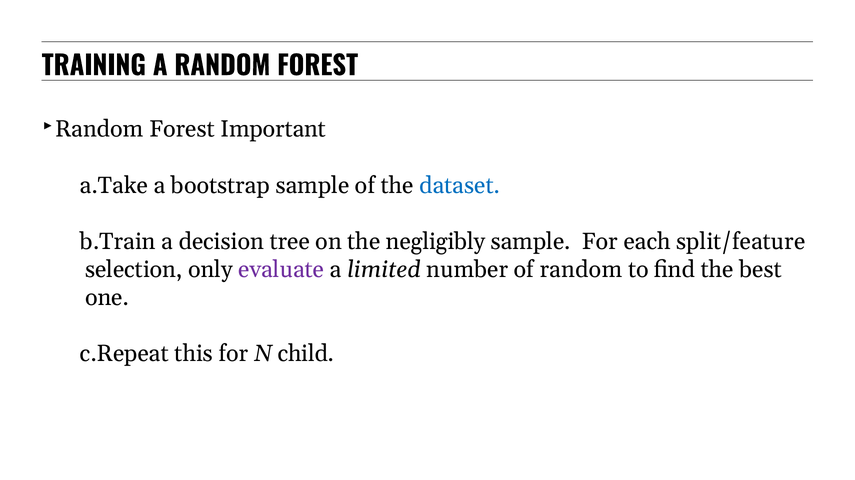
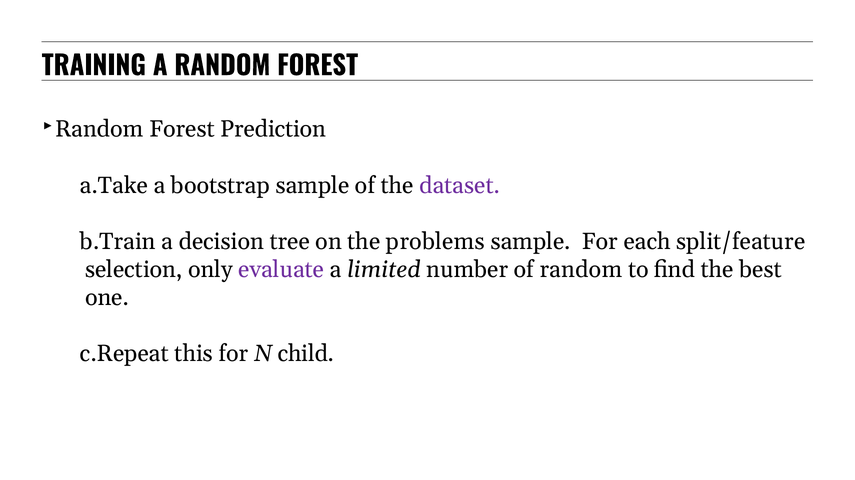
Important: Important -> Prediction
dataset colour: blue -> purple
negligibly: negligibly -> problems
